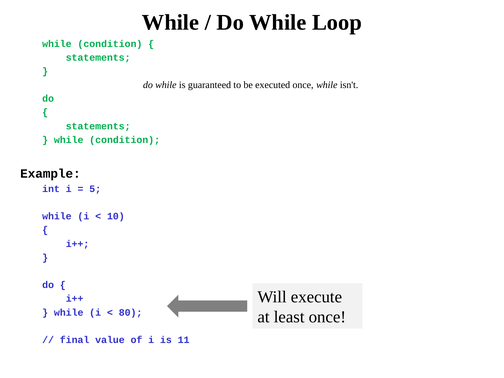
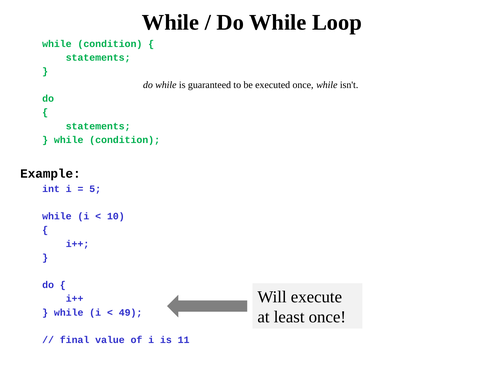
80: 80 -> 49
